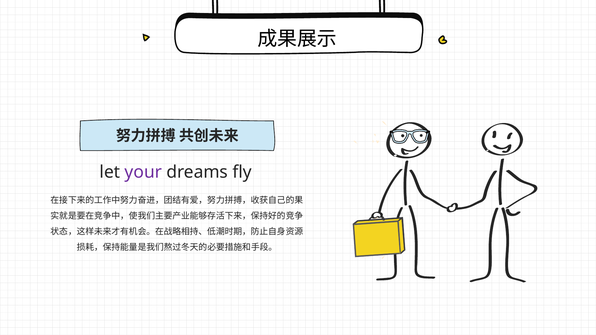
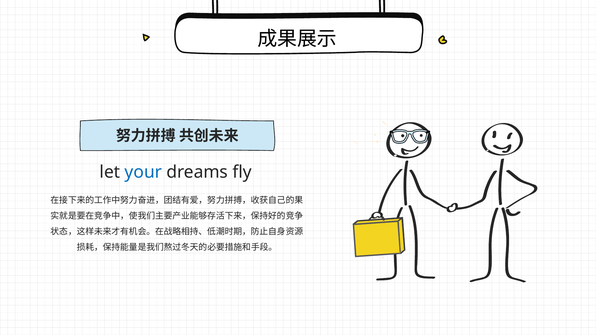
your colour: purple -> blue
